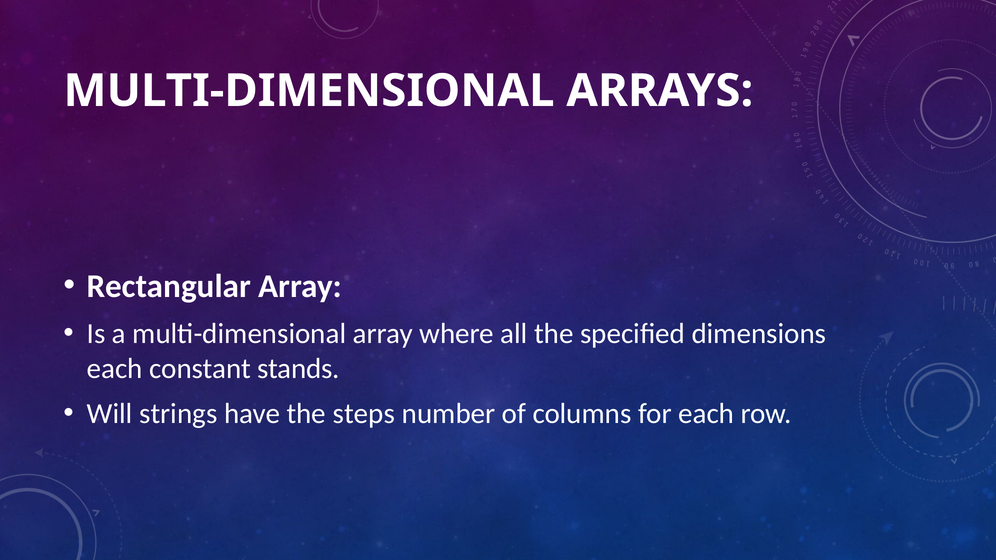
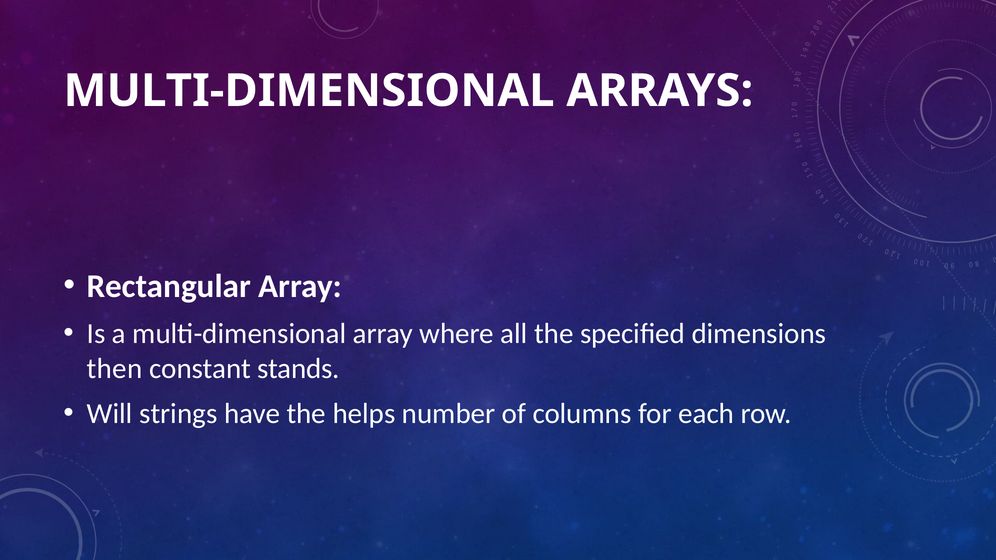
each at (115, 369): each -> then
steps: steps -> helps
